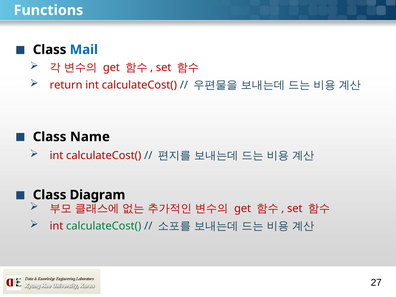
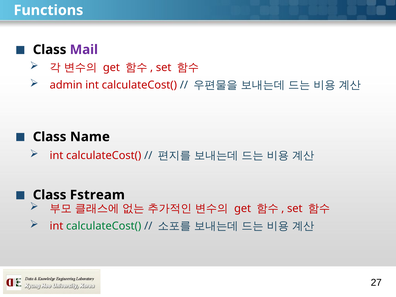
Mail colour: blue -> purple
return: return -> admin
Diagram: Diagram -> Fstream
